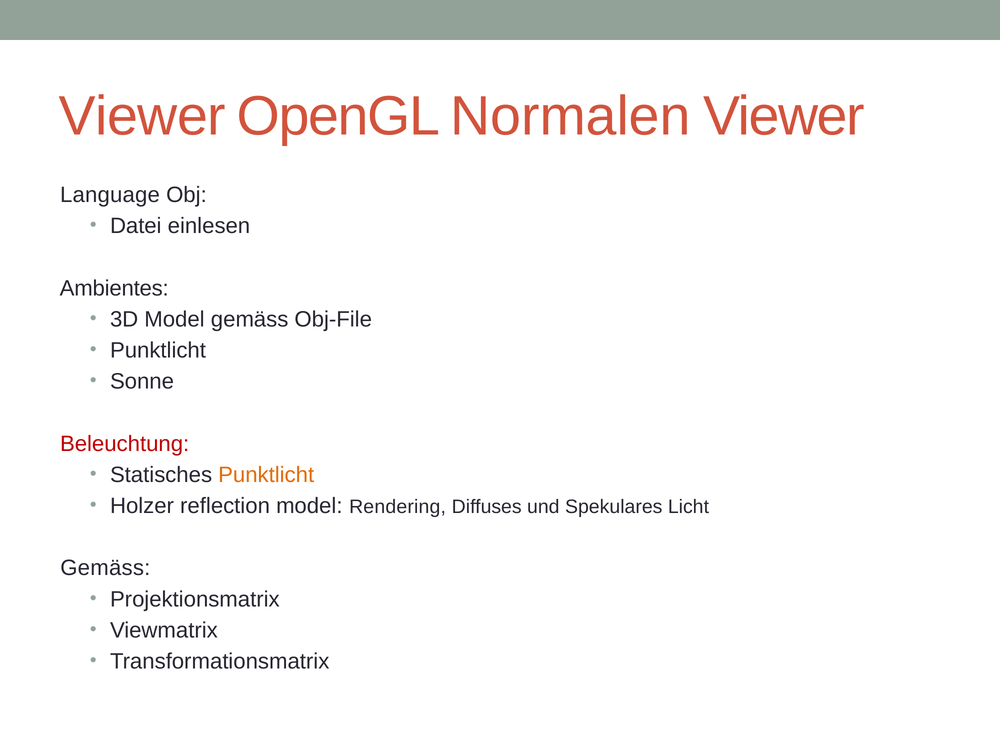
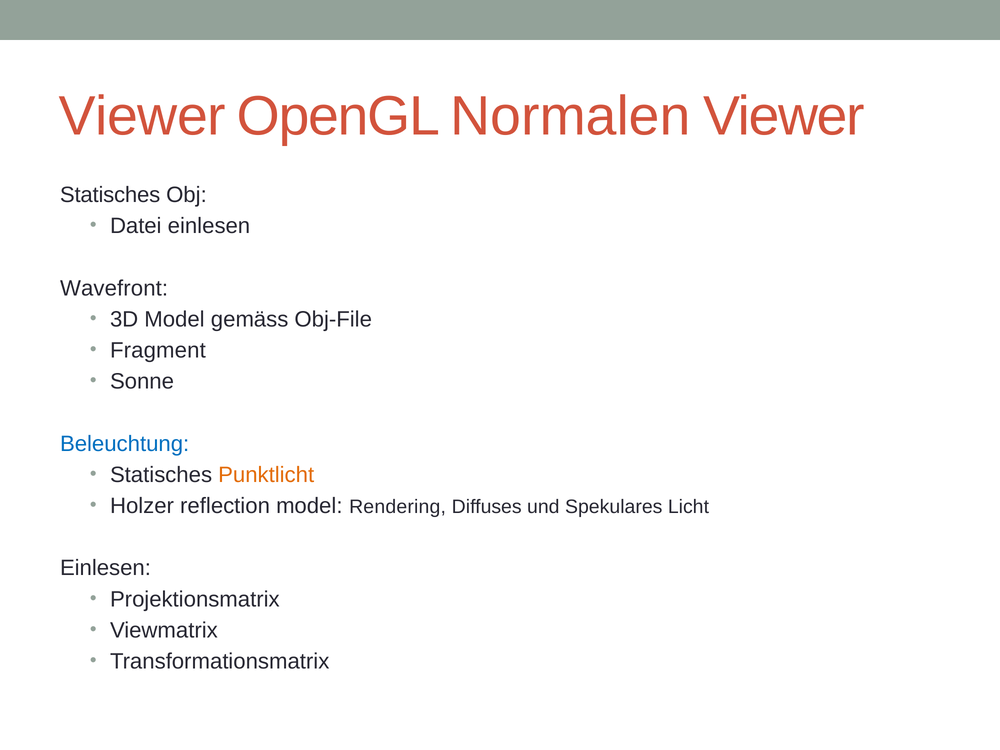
Language at (110, 195): Language -> Statisches
Ambientes: Ambientes -> Wavefront
Punktlicht at (158, 350): Punktlicht -> Fragment
Beleuchtung colour: red -> blue
Gemäss at (105, 568): Gemäss -> Einlesen
